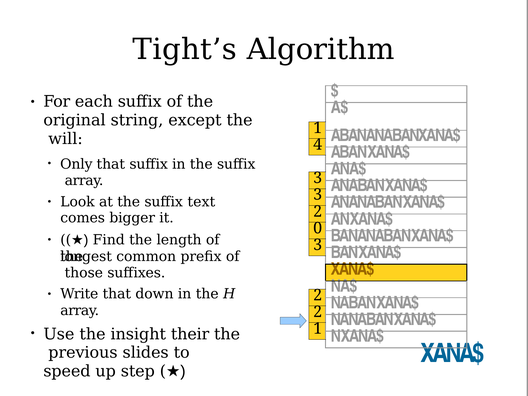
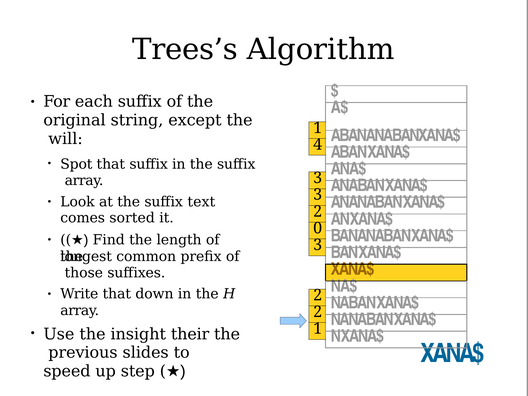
Tight’s: Tight’s -> Trees’s
Only: Only -> Spot
bigger: bigger -> sorted
